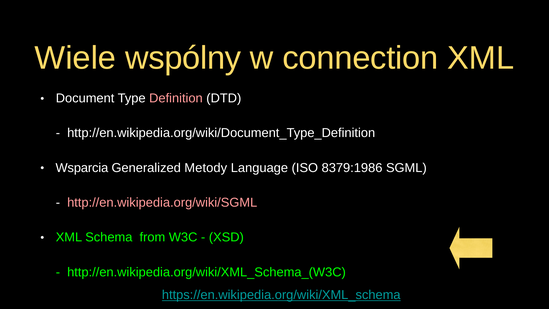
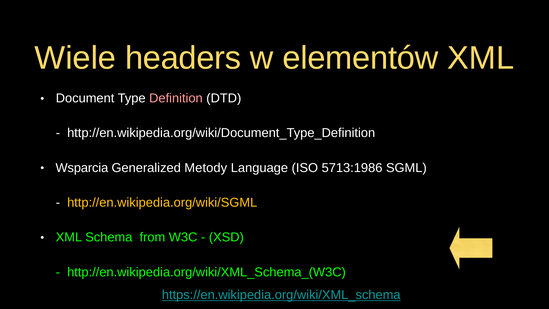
wspólny: wspólny -> headers
connection: connection -> elementów
8379:1986: 8379:1986 -> 5713:1986
http://en.wikipedia.org/wiki/SGML colour: pink -> yellow
